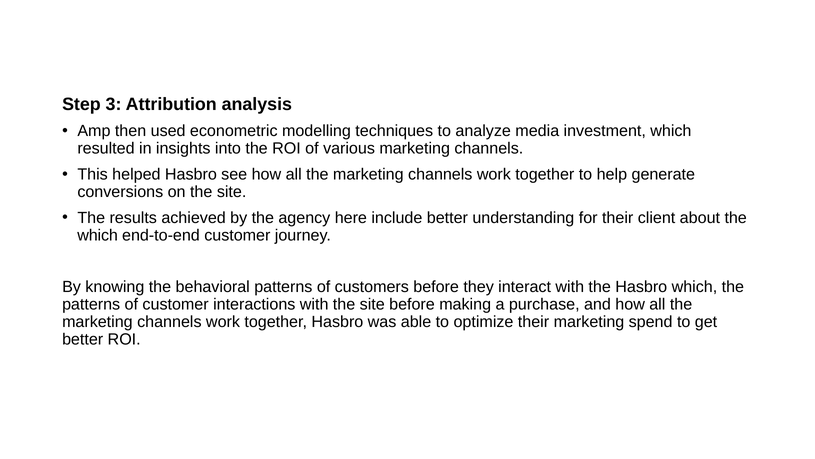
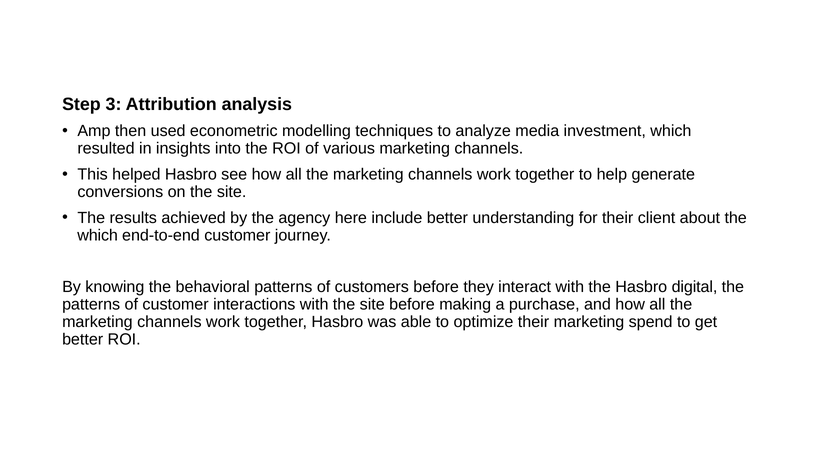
Hasbro which: which -> digital
